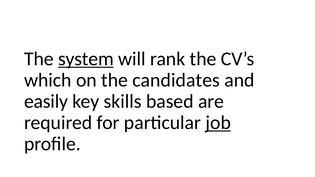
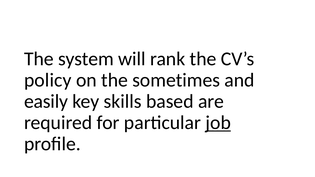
system underline: present -> none
which: which -> policy
candidates: candidates -> sometimes
